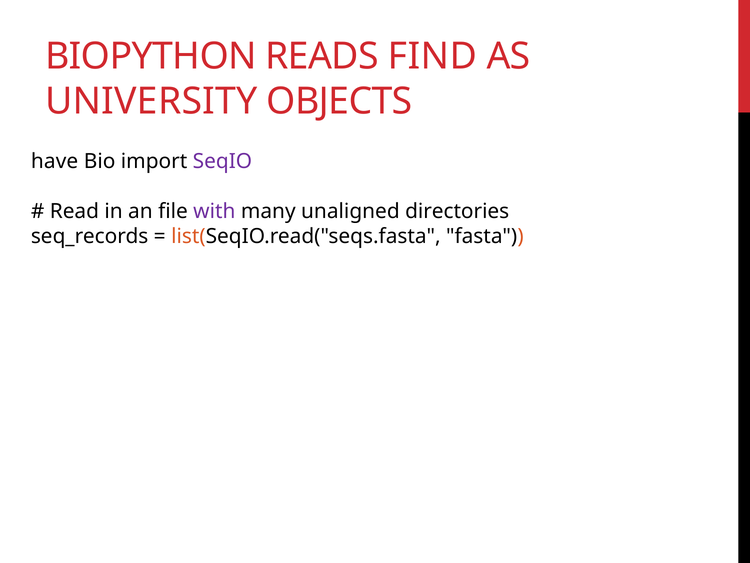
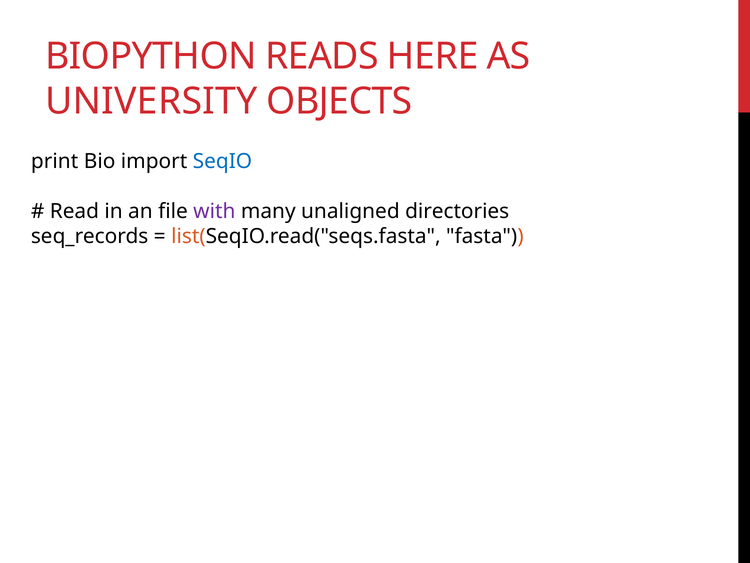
FIND: FIND -> HERE
have: have -> print
SeqIO colour: purple -> blue
